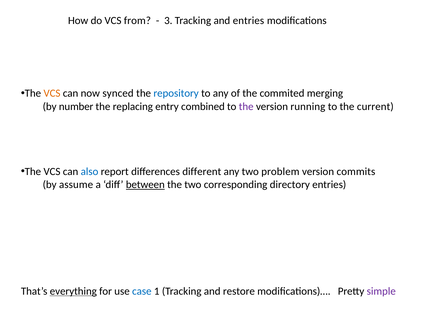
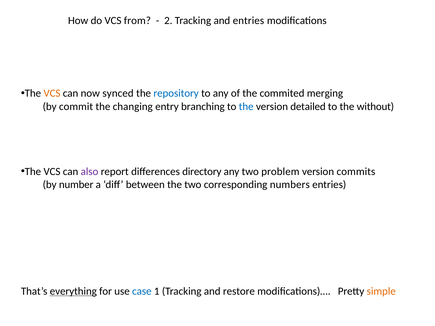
3: 3 -> 2
number: number -> commit
replacing: replacing -> changing
combined: combined -> branching
the at (246, 107) colour: purple -> blue
running: running -> detailed
current: current -> without
also colour: blue -> purple
different: different -> directory
assume: assume -> number
between underline: present -> none
directory: directory -> numbers
simple colour: purple -> orange
